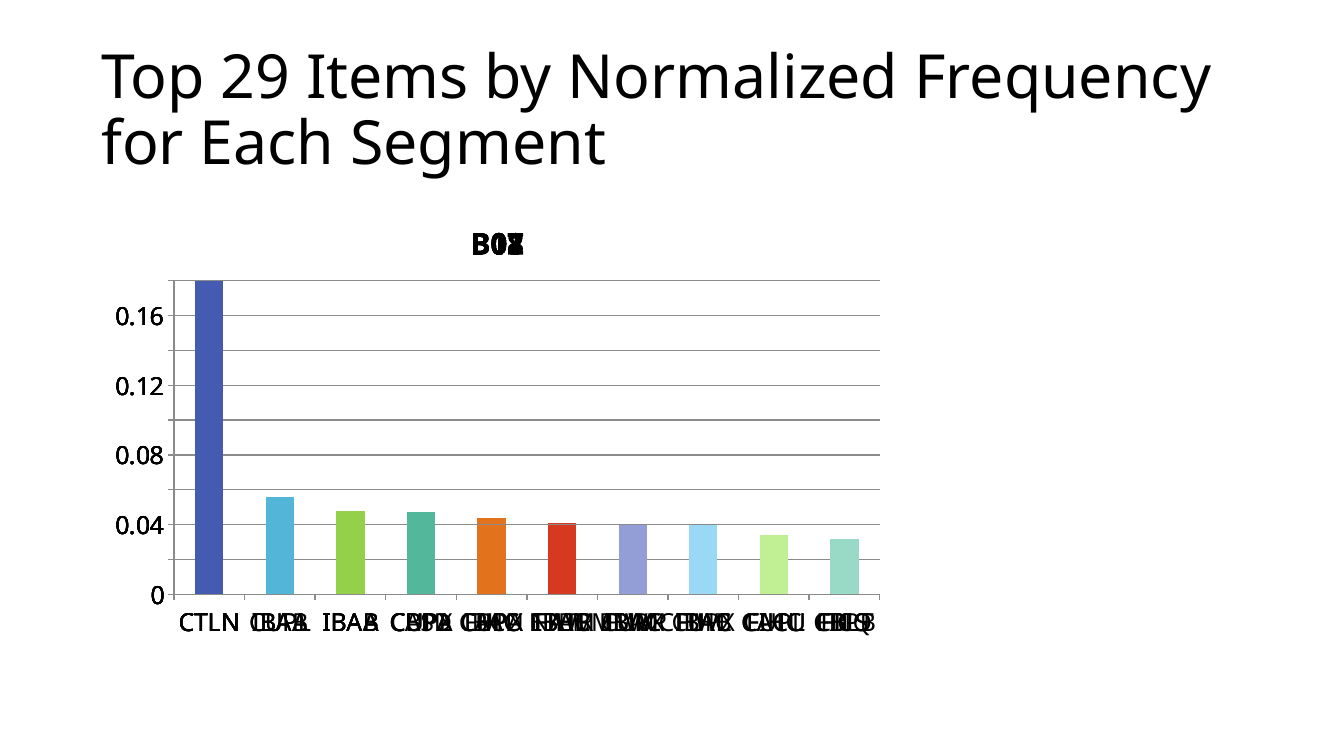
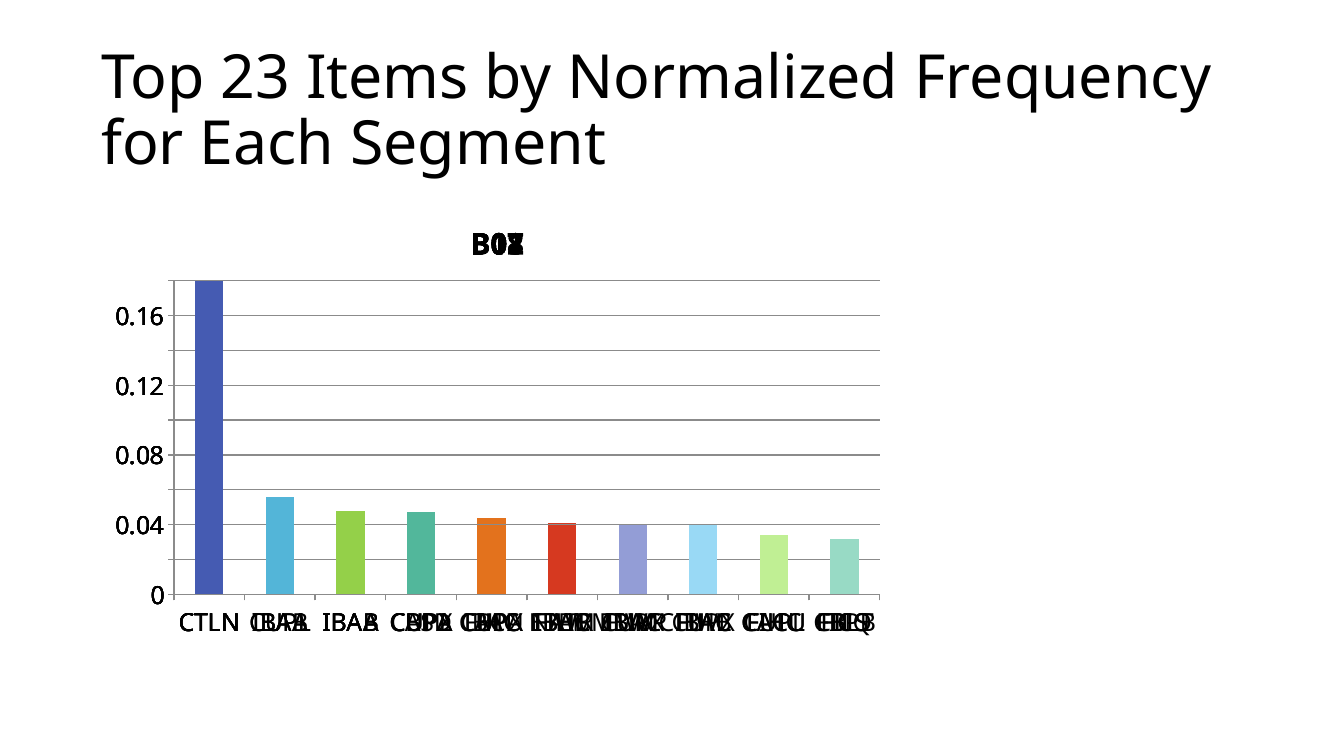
29: 29 -> 23
